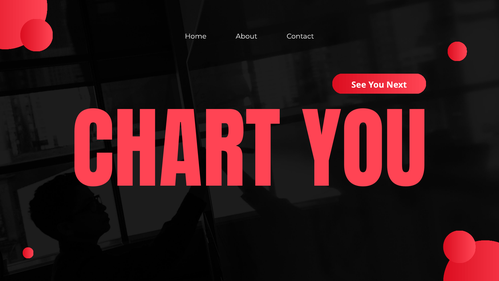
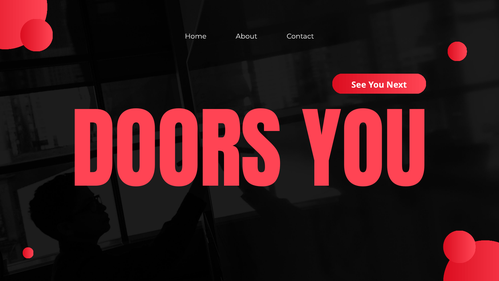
CHART: CHART -> DOORS
